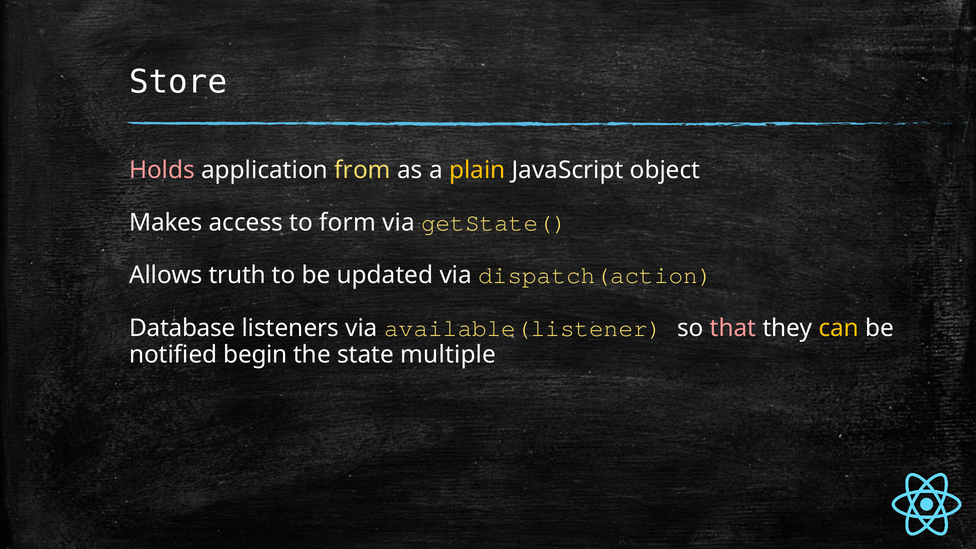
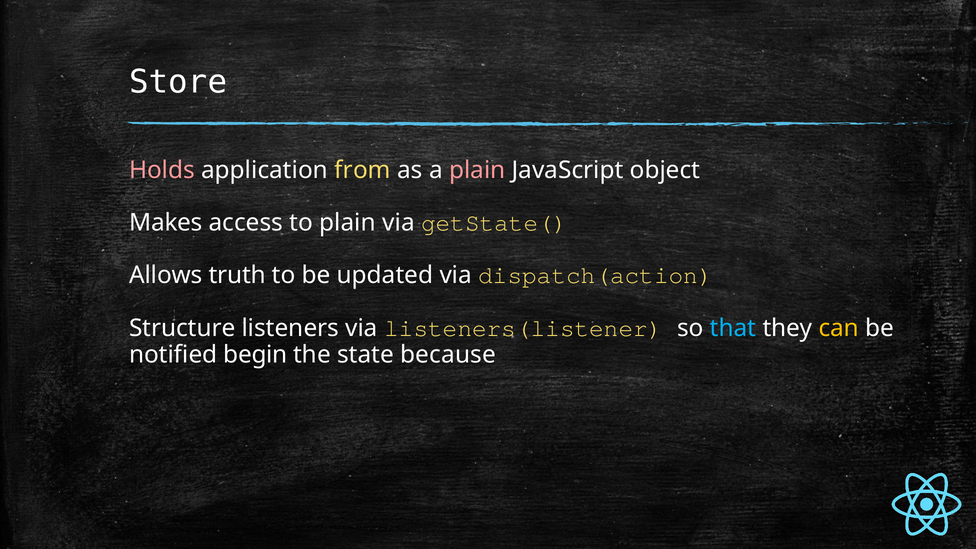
plain at (477, 170) colour: yellow -> pink
to form: form -> plain
Database: Database -> Structure
available(listener: available(listener -> listeners(listener
that colour: pink -> light blue
multiple: multiple -> because
